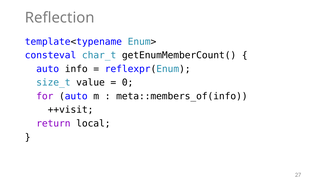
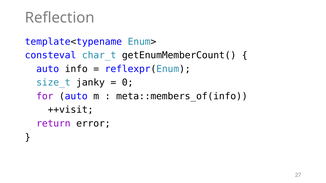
value: value -> janky
local: local -> error
